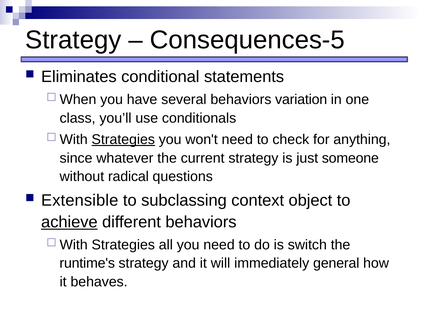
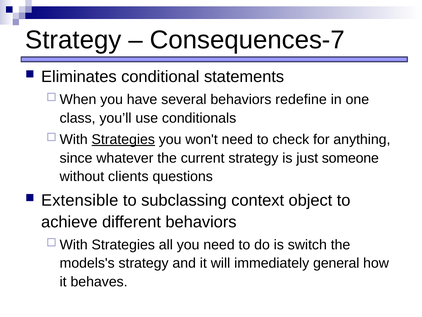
Consequences-5: Consequences-5 -> Consequences-7
variation: variation -> redefine
radical: radical -> clients
achieve underline: present -> none
runtime's: runtime's -> models's
